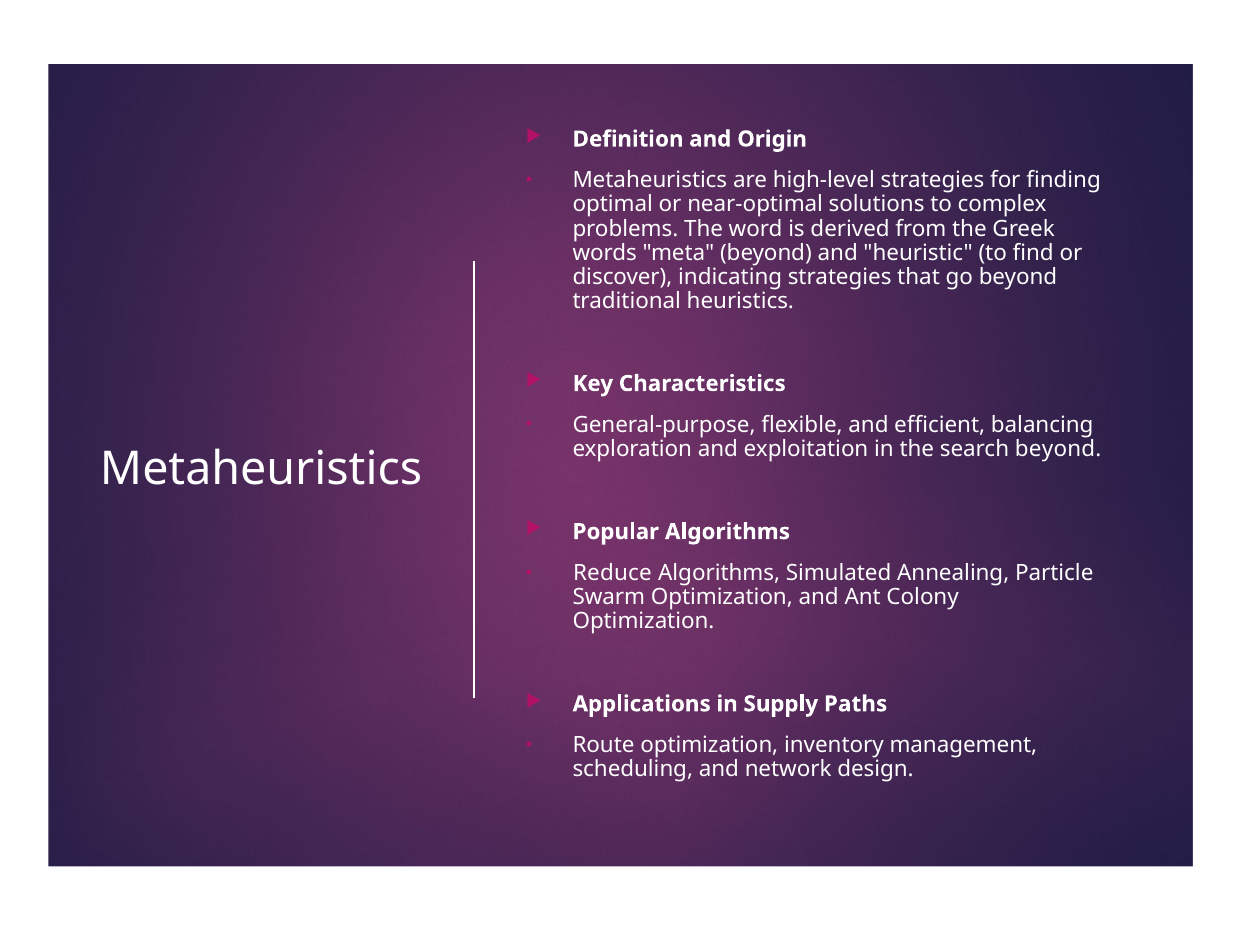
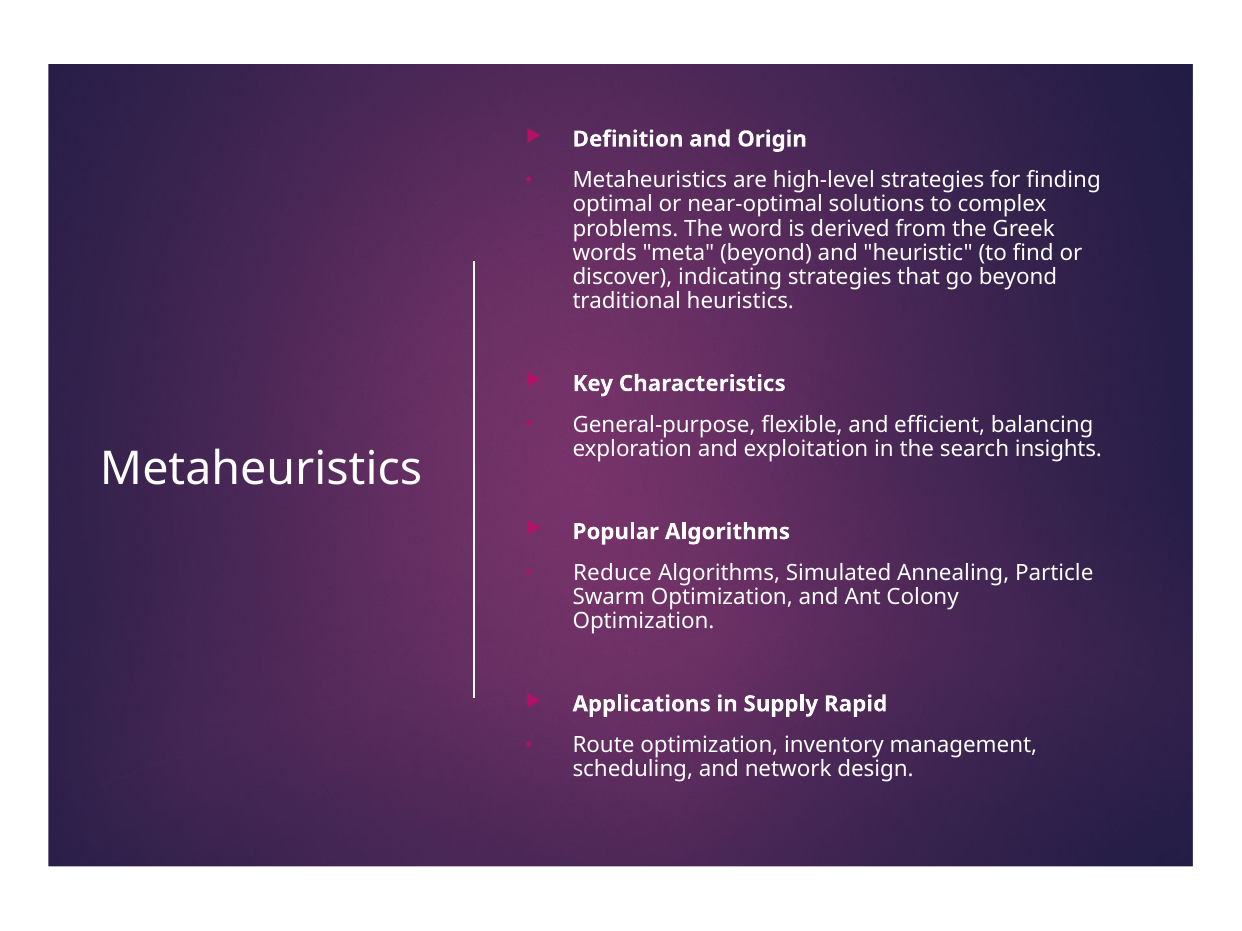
search beyond: beyond -> insights
Paths: Paths -> Rapid
